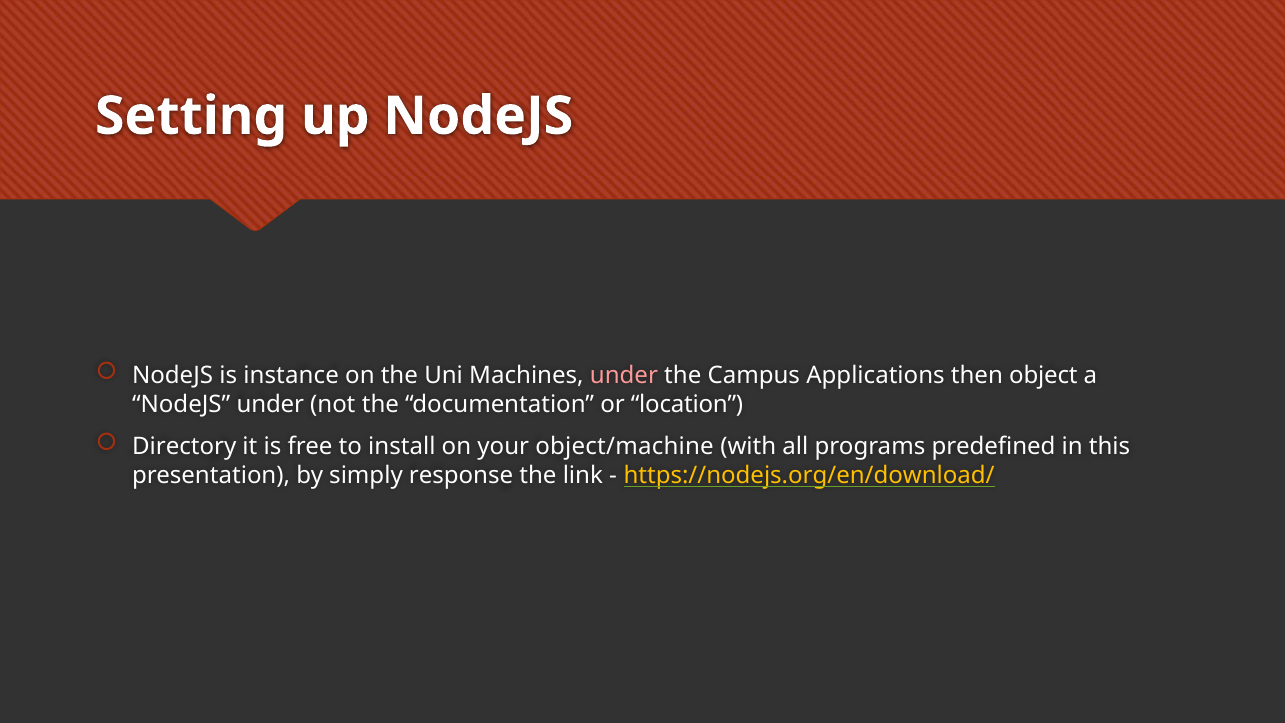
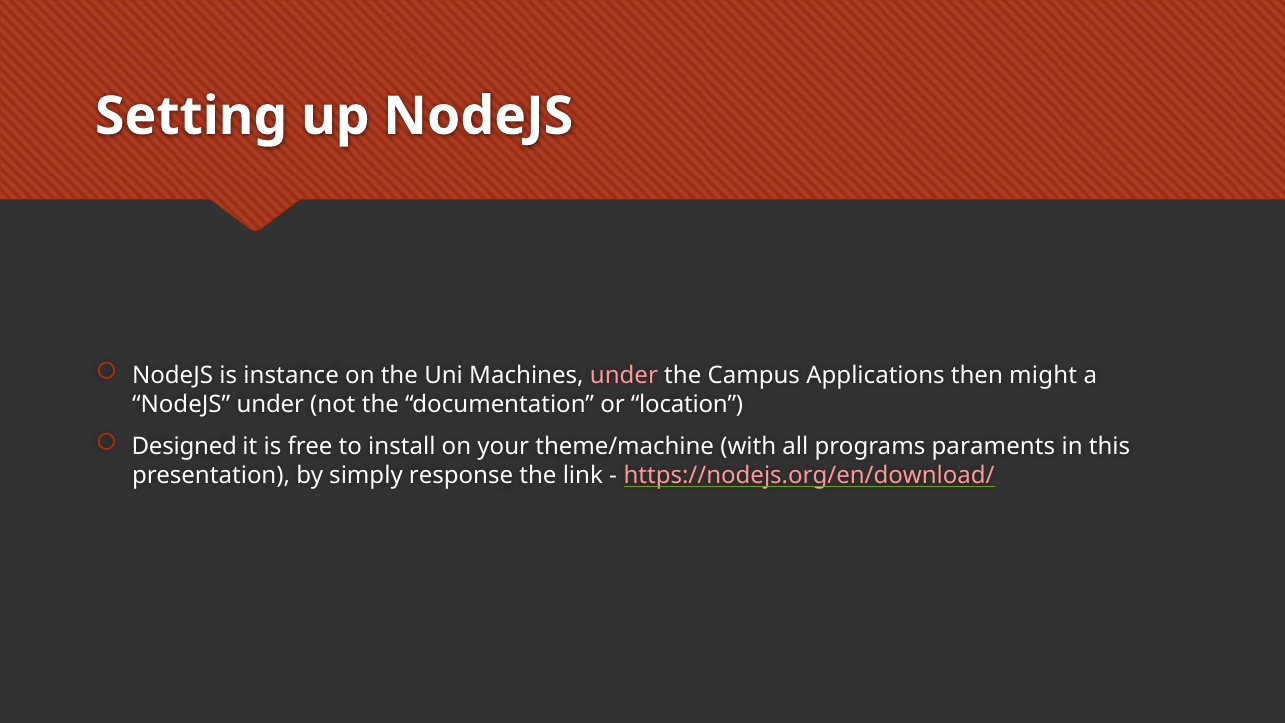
object: object -> might
Directory: Directory -> Designed
object/machine: object/machine -> theme/machine
predefined: predefined -> paraments
https://nodejs.org/en/download/ colour: yellow -> pink
